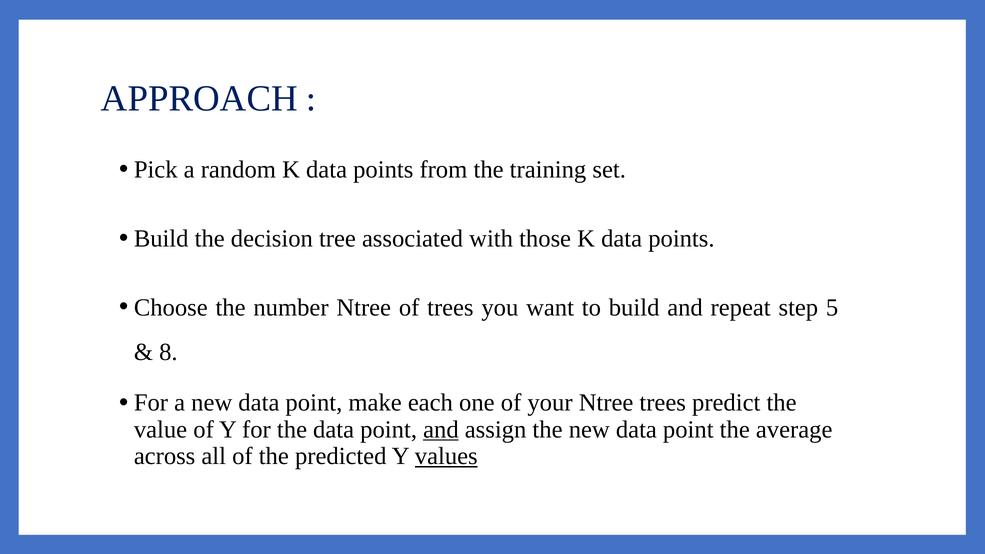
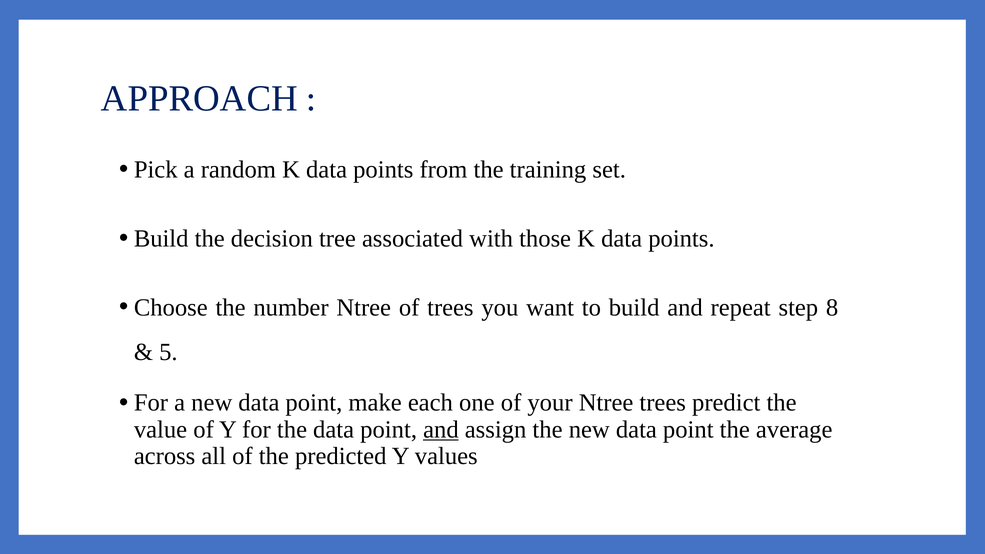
5: 5 -> 8
8: 8 -> 5
values underline: present -> none
